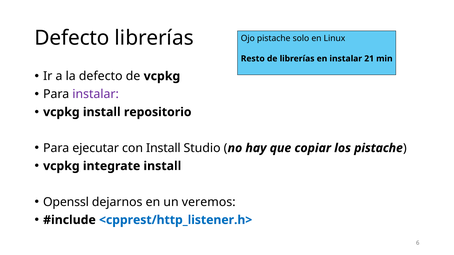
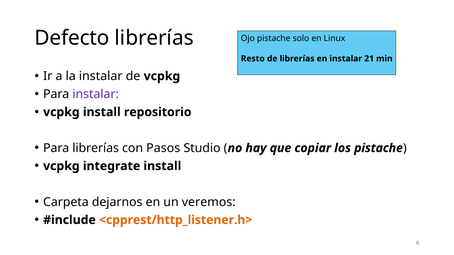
la defecto: defecto -> instalar
Para ejecutar: ejecutar -> librerías
con Install: Install -> Pasos
Openssl: Openssl -> Carpeta
<cpprest/http_listener.h> colour: blue -> orange
